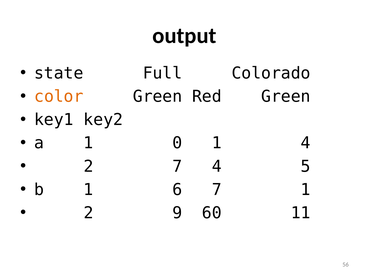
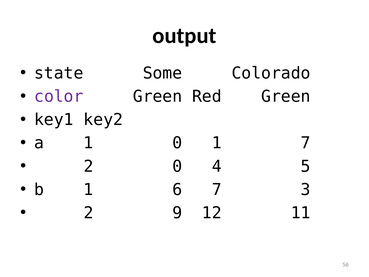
Full: Full -> Some
color colour: orange -> purple
1 4: 4 -> 7
2 7: 7 -> 0
7 1: 1 -> 3
60: 60 -> 12
